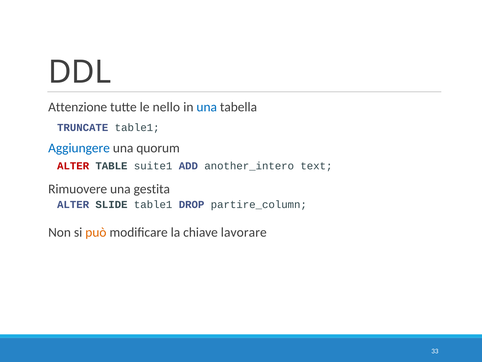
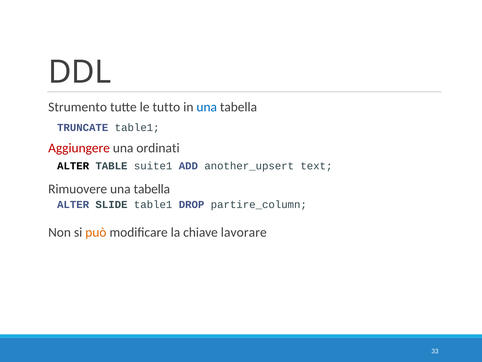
Attenzione: Attenzione -> Strumento
nello: nello -> tutto
Aggiungere colour: blue -> red
quorum: quorum -> ordinati
ALTER at (73, 166) colour: red -> black
another_intero: another_intero -> another_upsert
Rimuovere una gestita: gestita -> tabella
